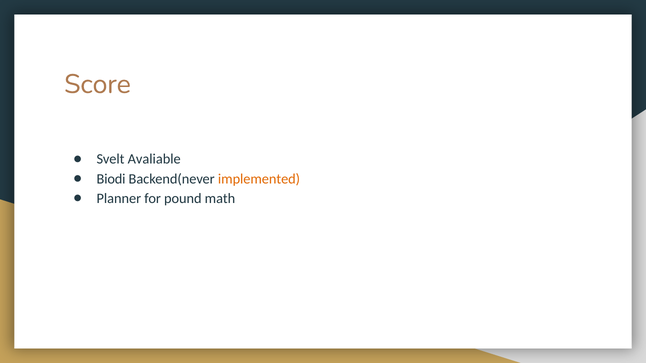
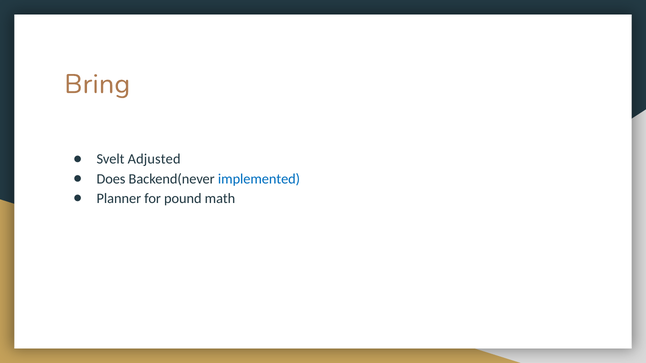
Score: Score -> Bring
Avaliable: Avaliable -> Adjusted
Biodi: Biodi -> Does
implemented colour: orange -> blue
